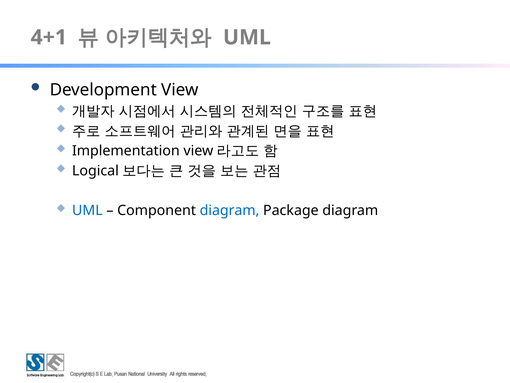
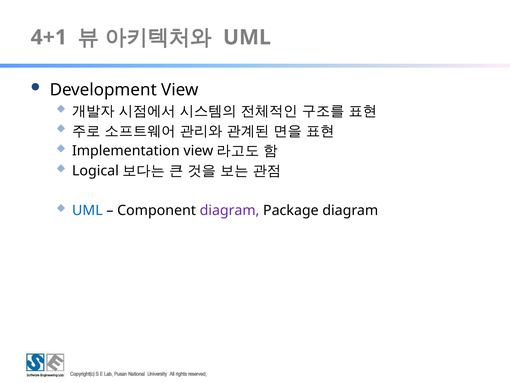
diagram at (230, 210) colour: blue -> purple
